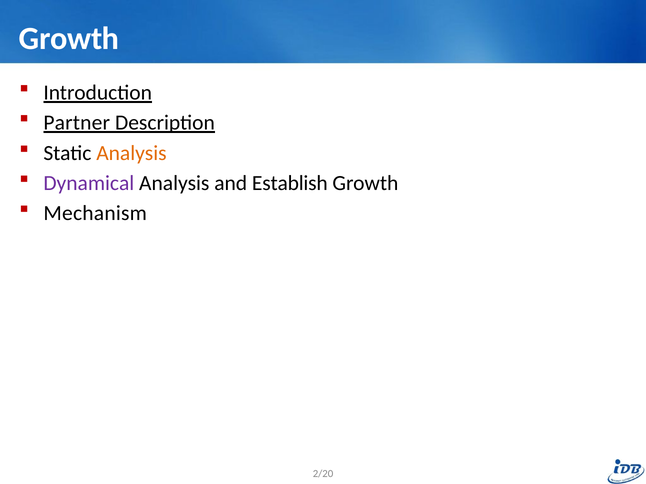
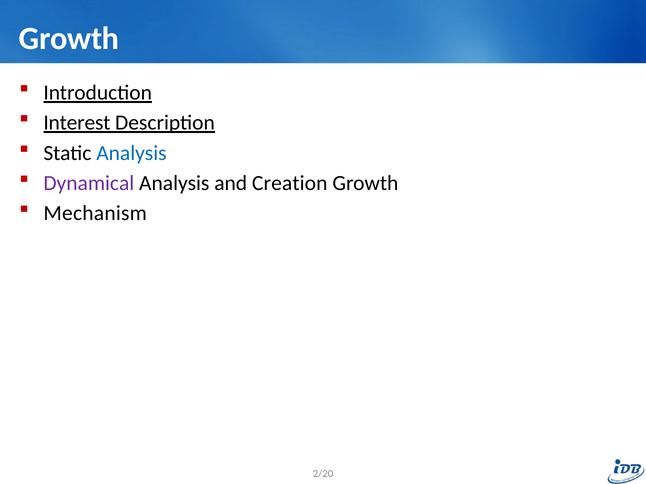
Partner: Partner -> Interest
Analysis at (131, 153) colour: orange -> blue
Establish: Establish -> Creation
